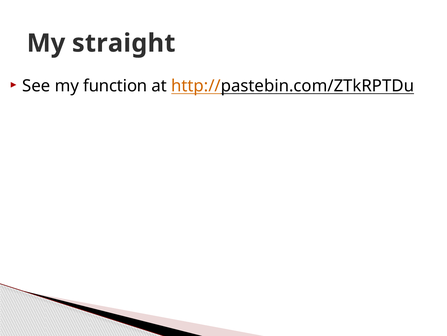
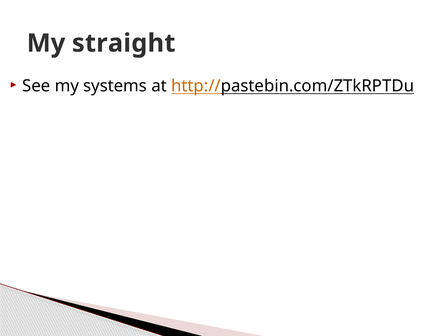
function: function -> systems
